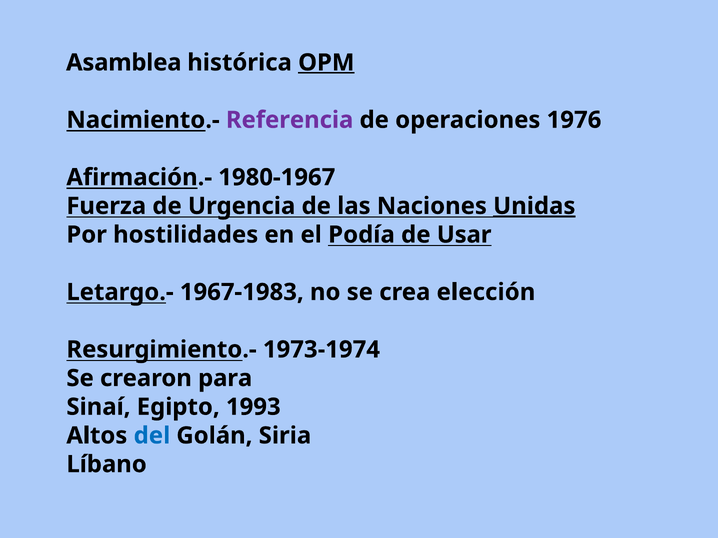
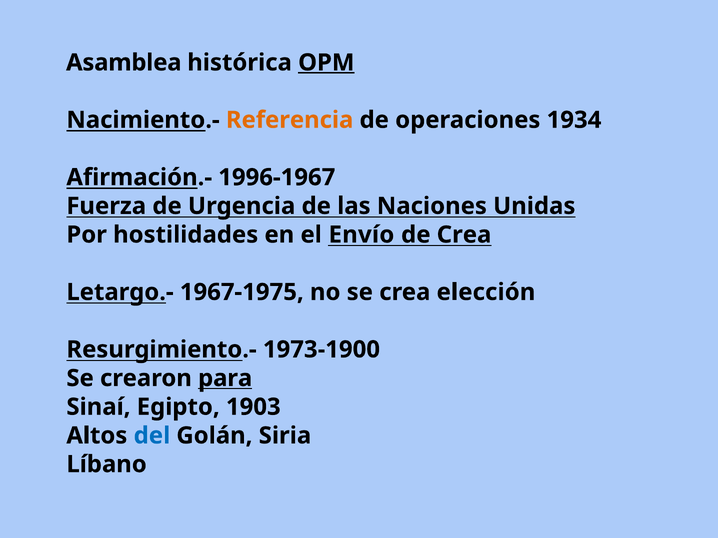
Referencia colour: purple -> orange
1976: 1976 -> 1934
1980-1967: 1980-1967 -> 1996-1967
Unidas underline: present -> none
Podía: Podía -> Envío
de Usar: Usar -> Crea
1967-1983: 1967-1983 -> 1967-1975
1973-1974: 1973-1974 -> 1973-1900
para underline: none -> present
1993: 1993 -> 1903
